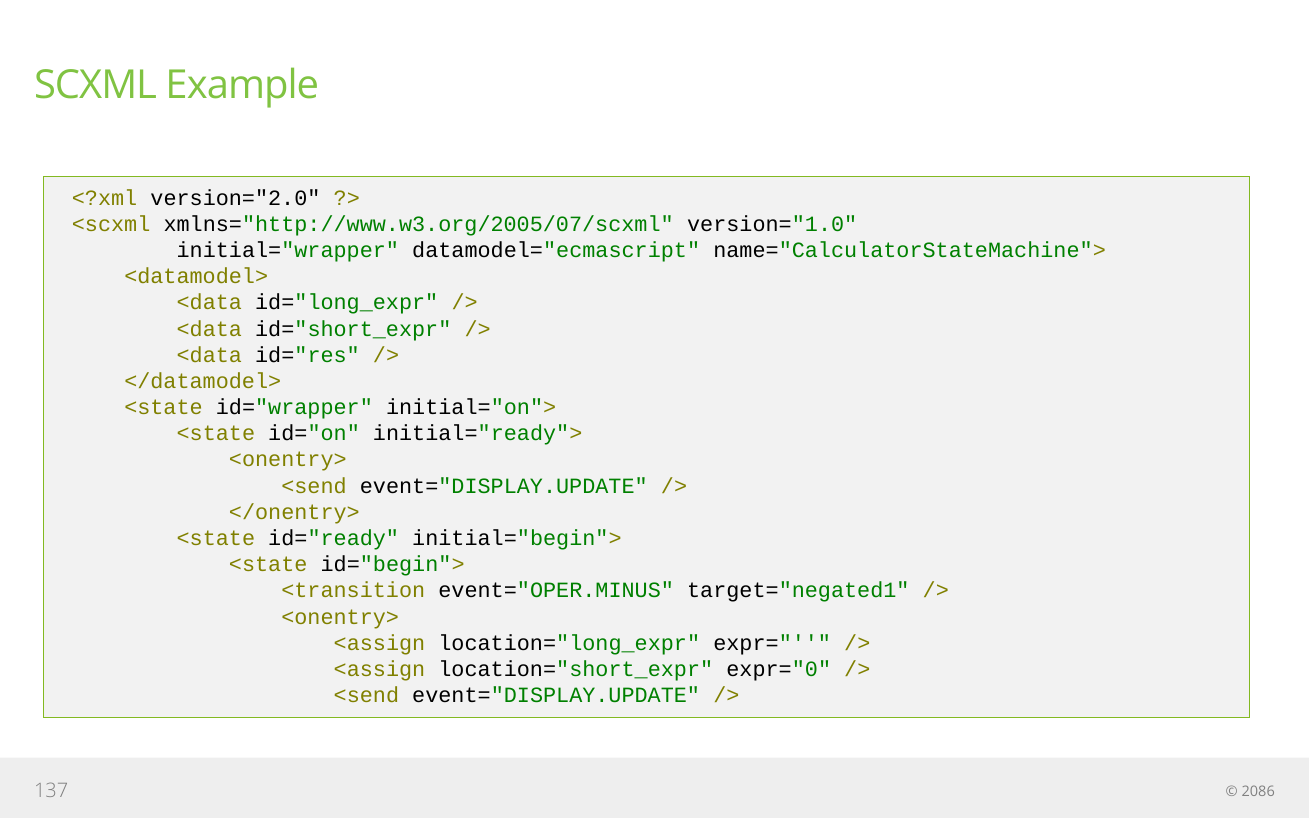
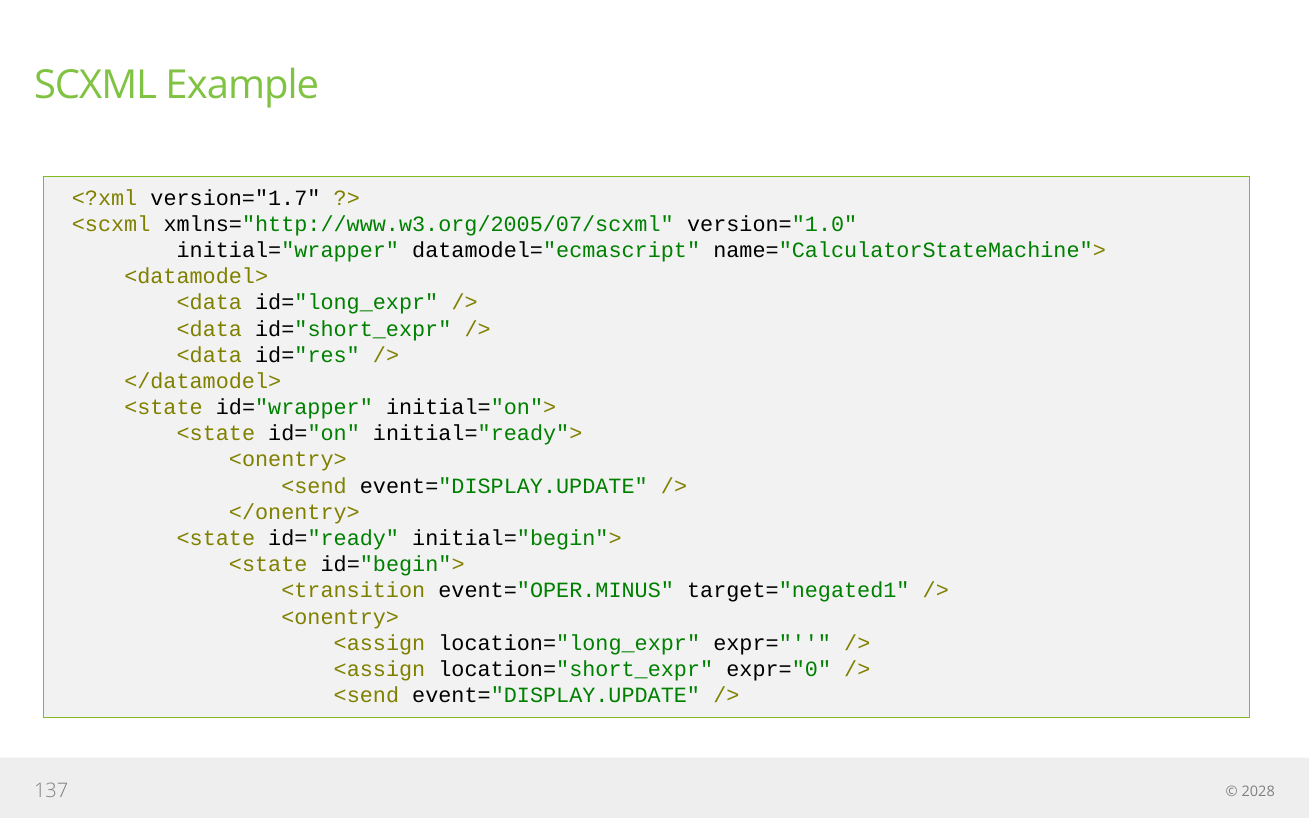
version="2.0: version="2.0 -> version="1.7
2086: 2086 -> 2028
